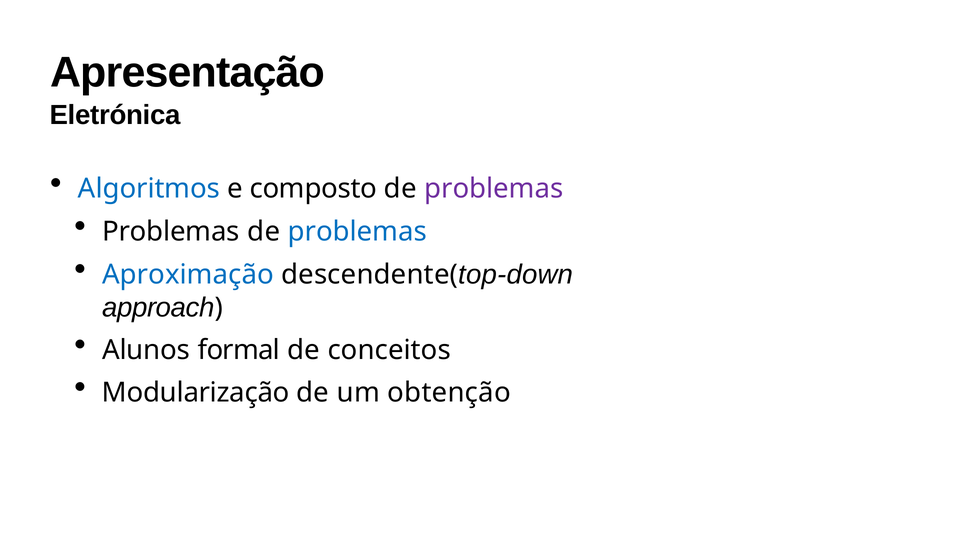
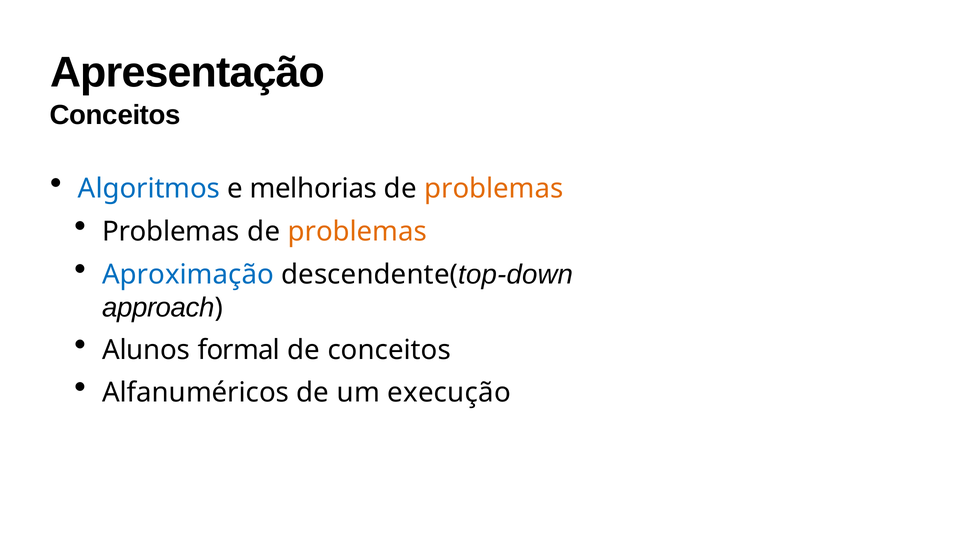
Eletrónica at (115, 115): Eletrónica -> Conceitos
composto: composto -> melhorias
problemas at (494, 189) colour: purple -> orange
problemas at (357, 231) colour: blue -> orange
Modularização: Modularização -> Alfanuméricos
obtenção: obtenção -> execução
